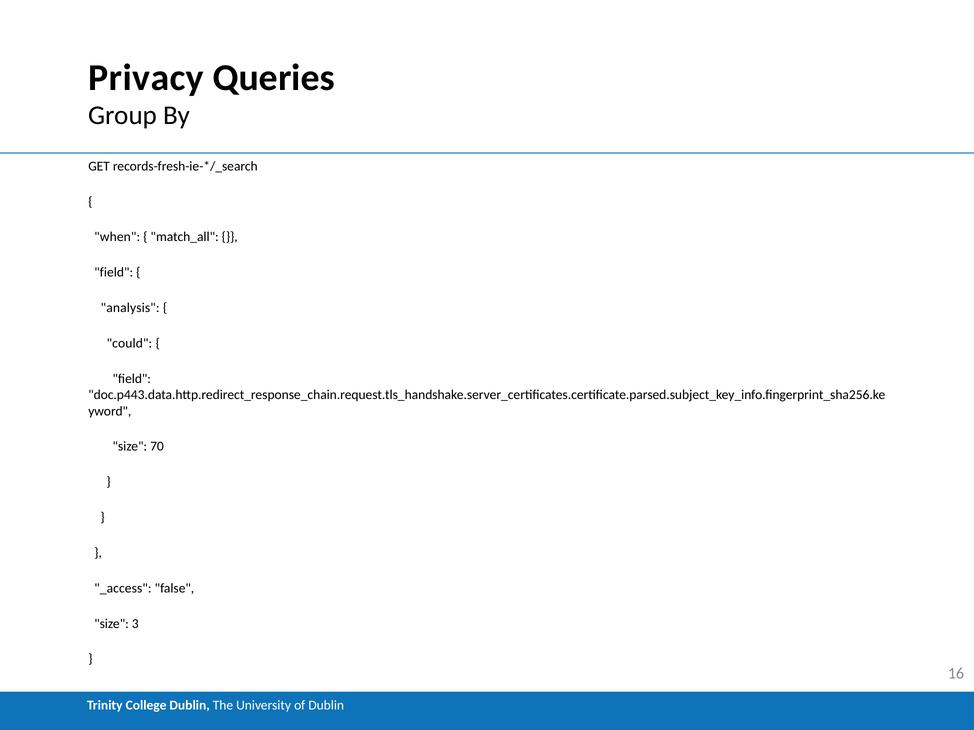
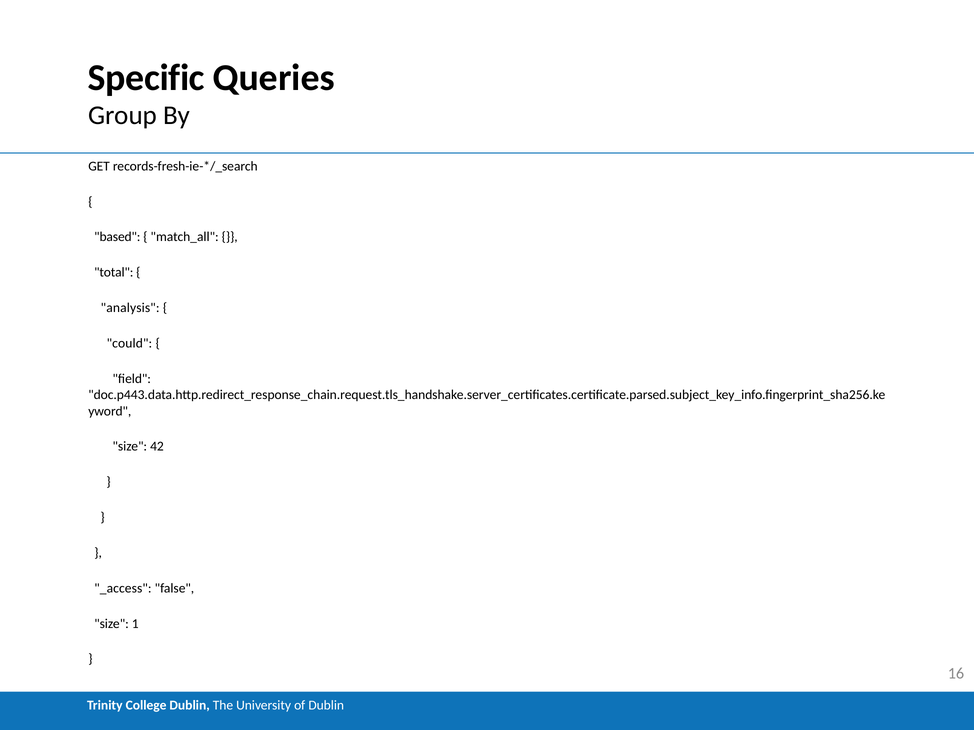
Privacy: Privacy -> Specific
when: when -> based
field at (114, 273): field -> total
70: 70 -> 42
3: 3 -> 1
